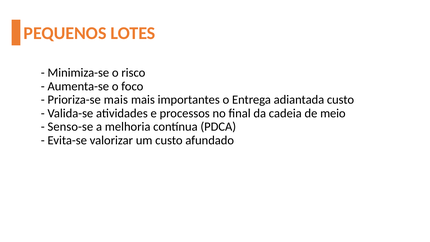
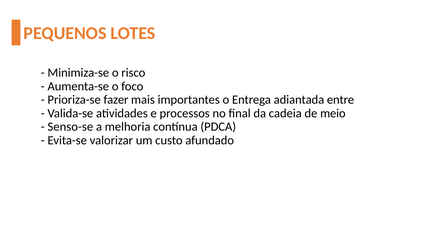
Prioriza-se mais: mais -> fazer
adiantada custo: custo -> entre
